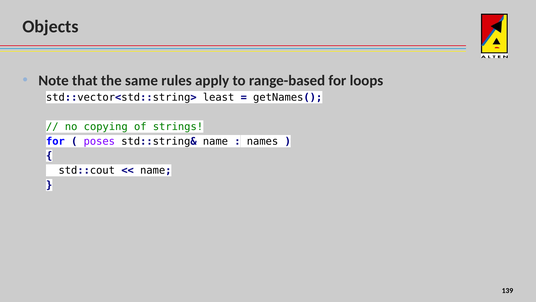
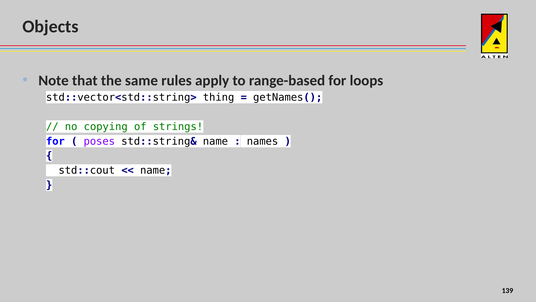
least: least -> thing
